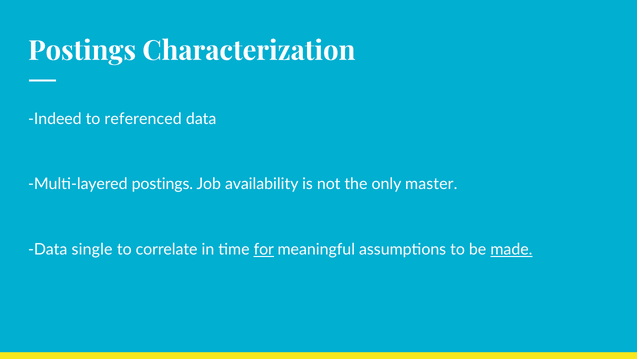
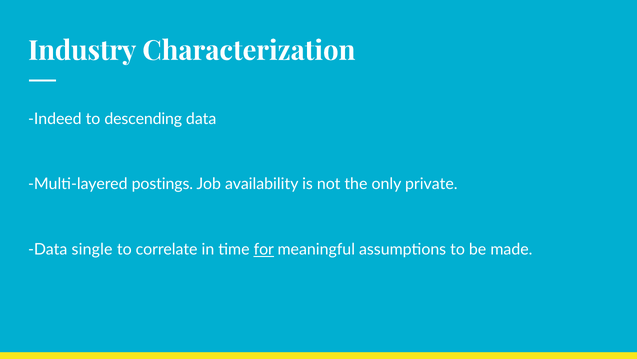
Postings at (82, 51): Postings -> Industry
referenced: referenced -> descending
master: master -> private
made underline: present -> none
